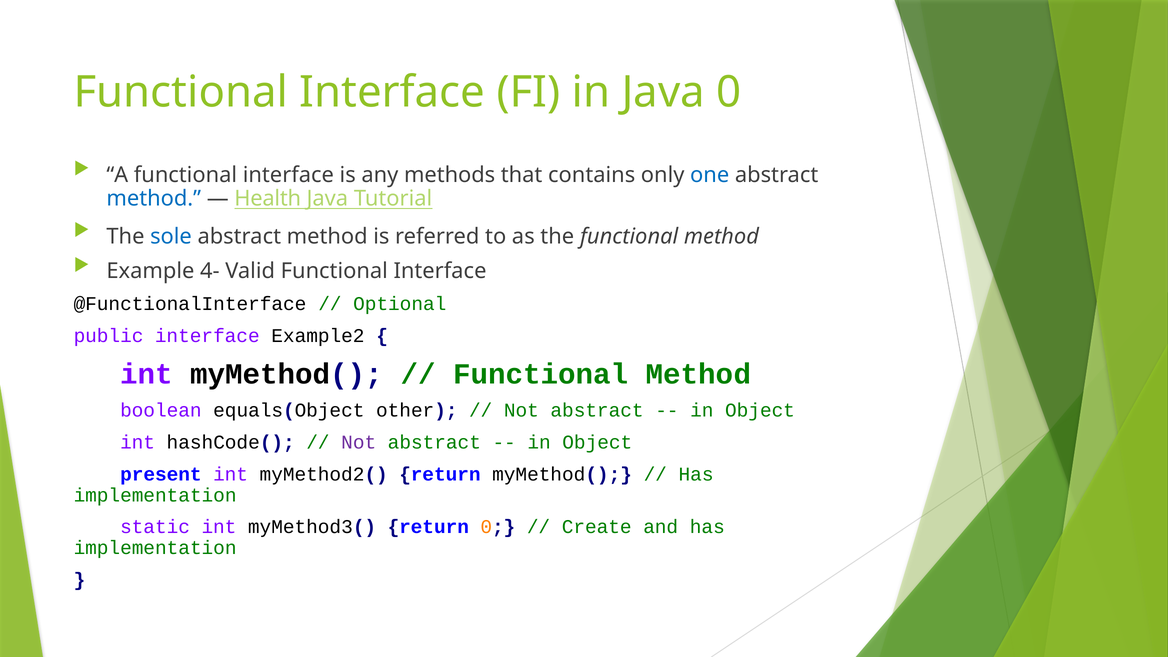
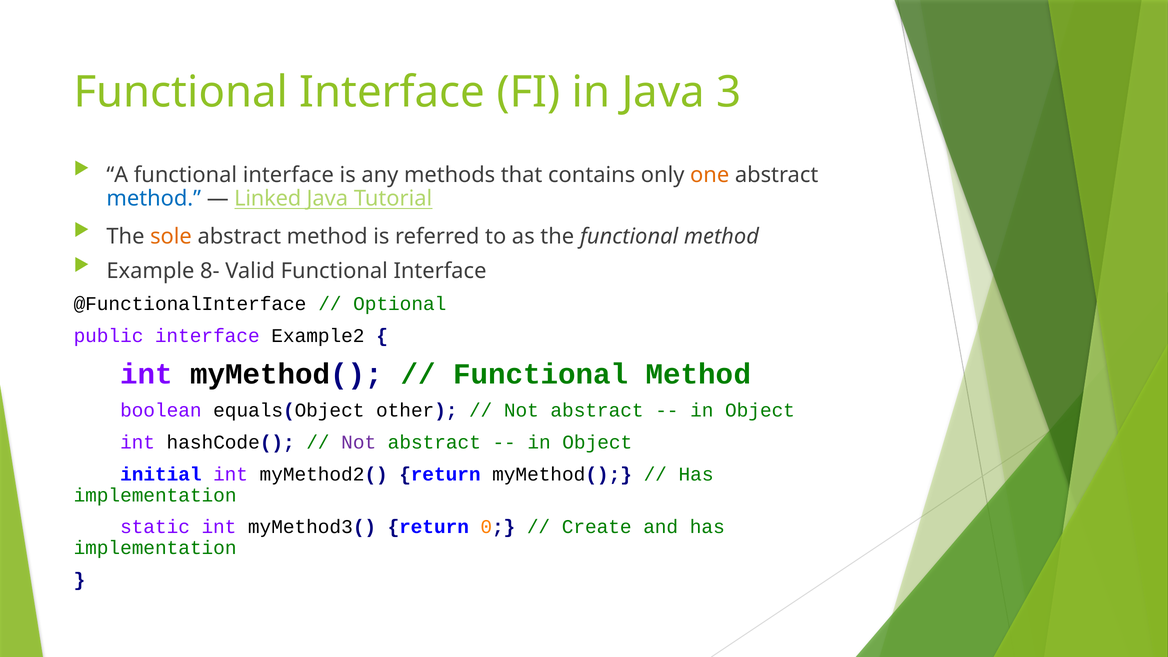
Java 0: 0 -> 3
one colour: blue -> orange
Health: Health -> Linked
sole colour: blue -> orange
4-: 4- -> 8-
present: present -> initial
